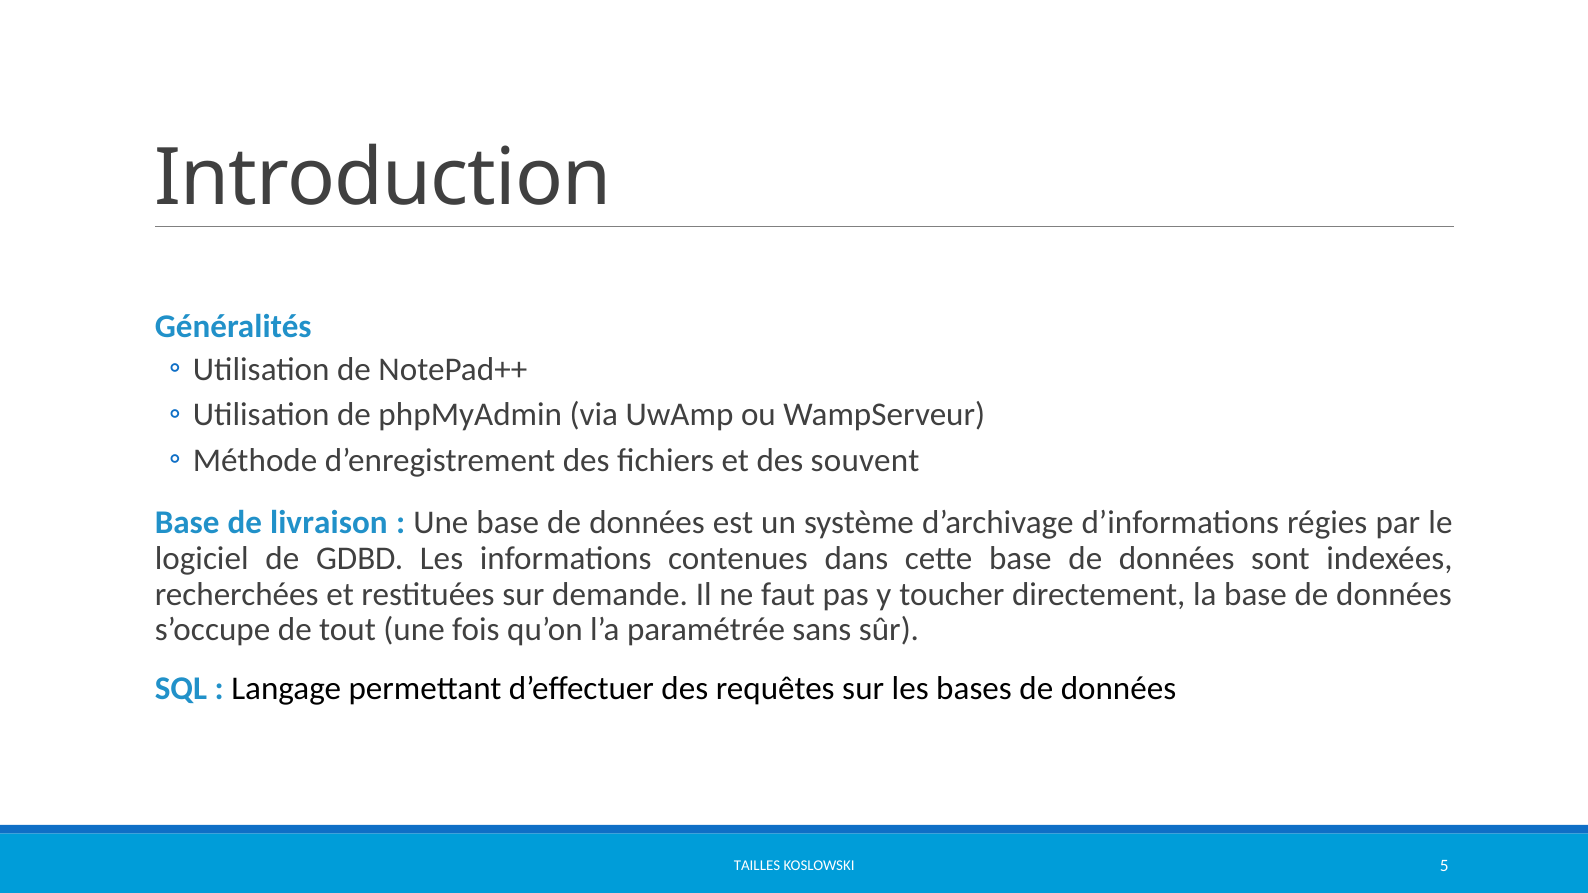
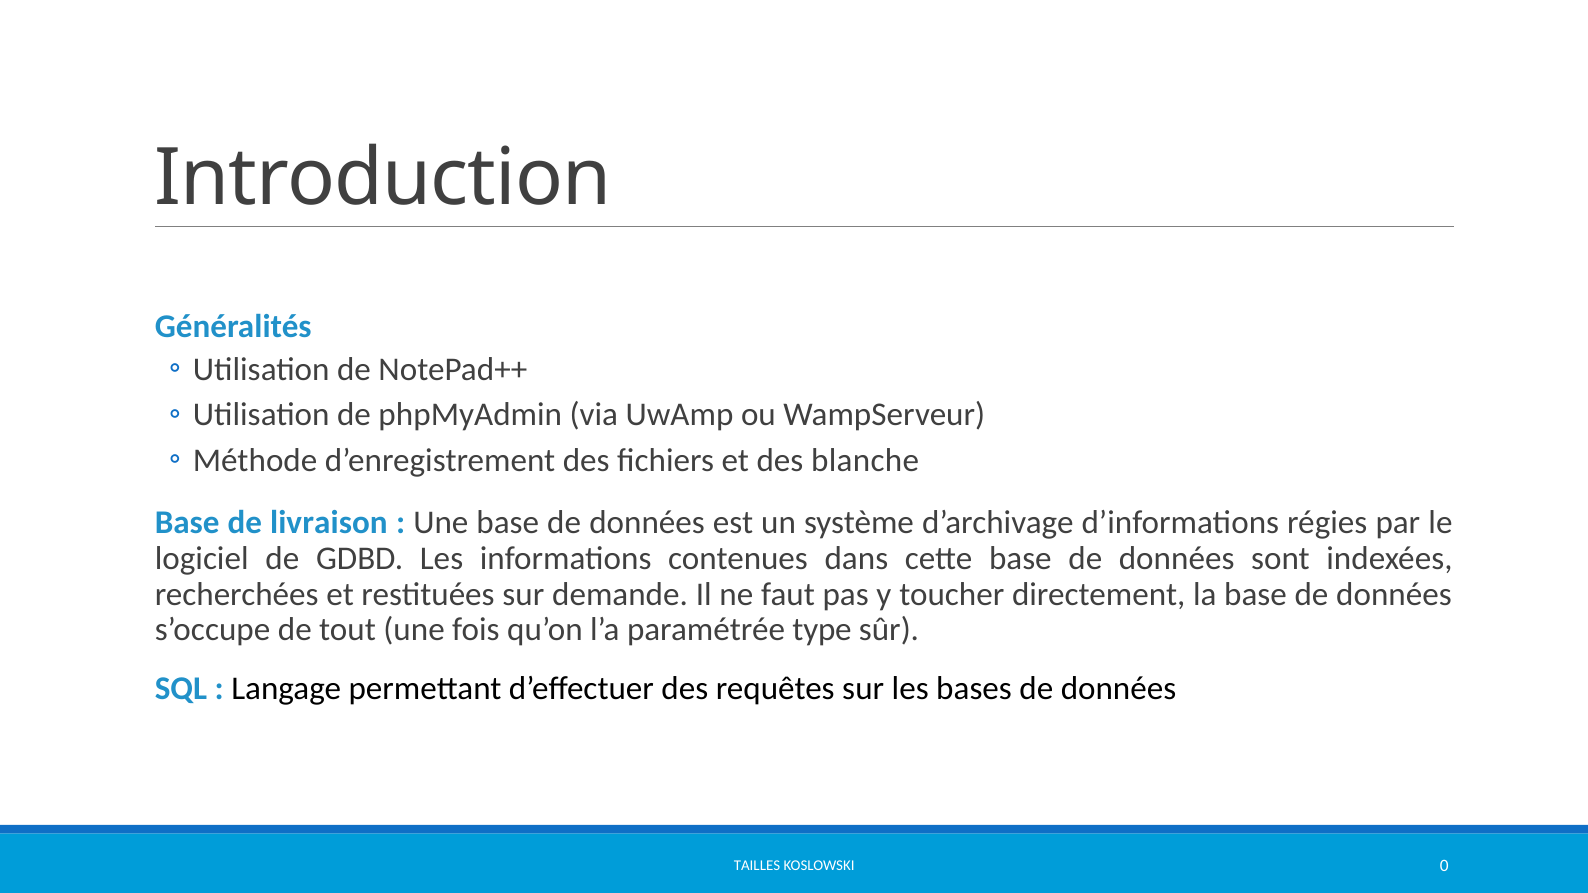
souvent: souvent -> blanche
sans: sans -> type
5: 5 -> 0
